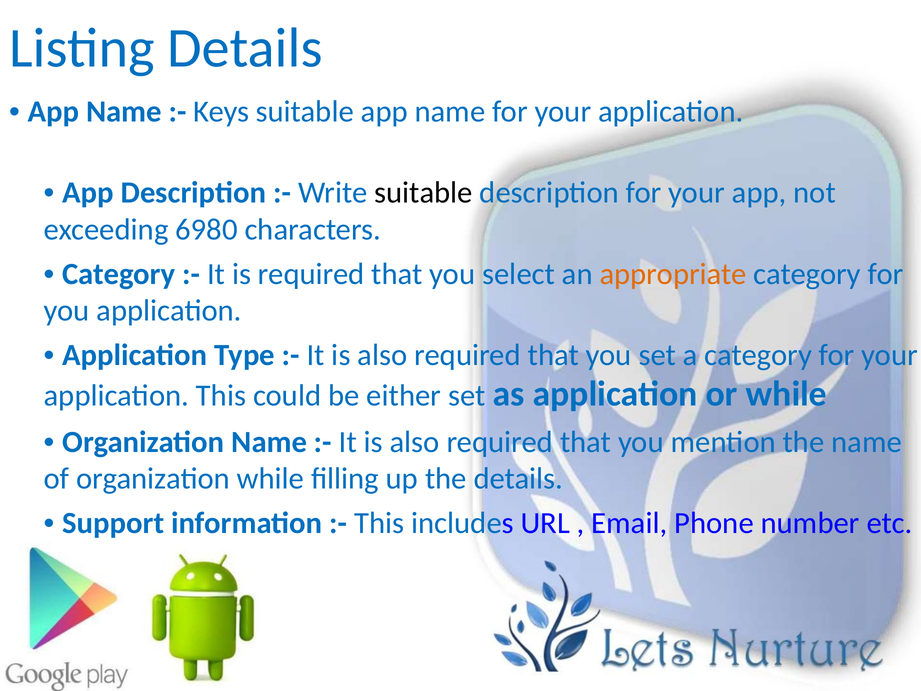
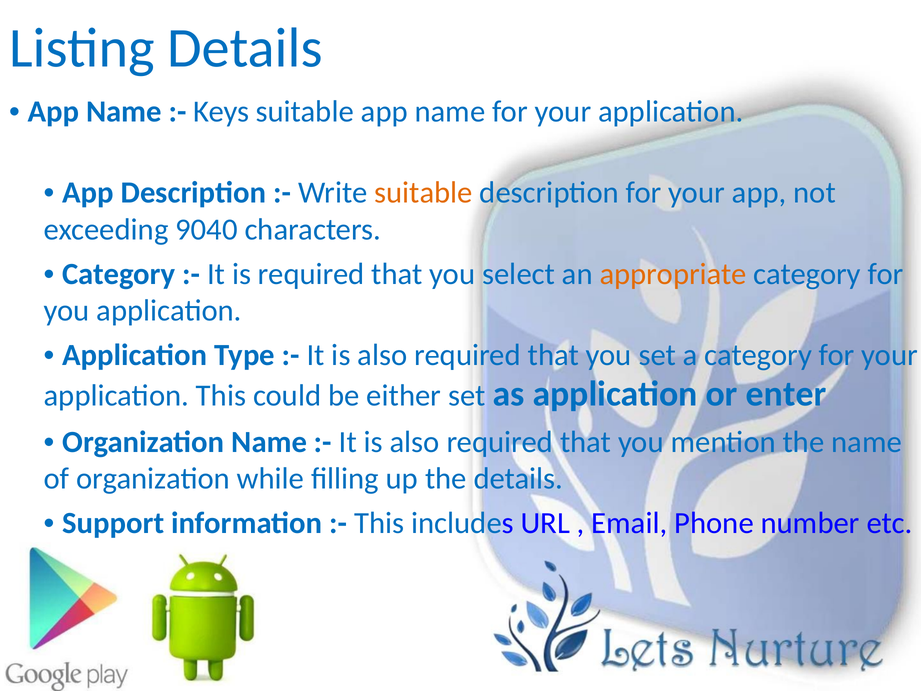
suitable at (423, 193) colour: black -> orange
6980: 6980 -> 9040
or while: while -> enter
